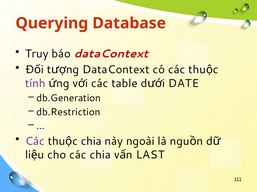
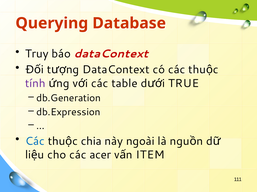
DATE: DATE -> TRUE
db.Restriction: db.Restriction -> db.Expression
Các at (35, 142) colour: purple -> blue
các chia: chia -> acer
LAST: LAST -> ITEM
